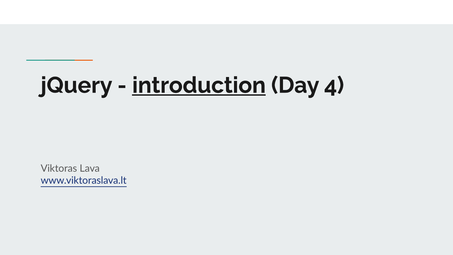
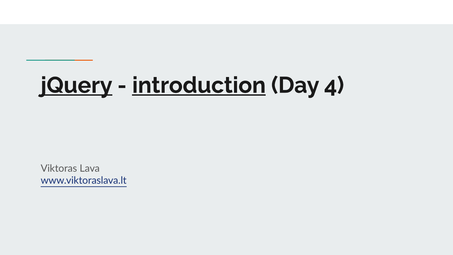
jQuery underline: none -> present
